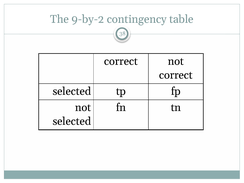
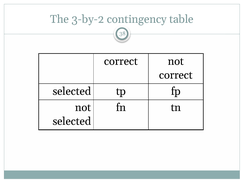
9-by-2: 9-by-2 -> 3-by-2
